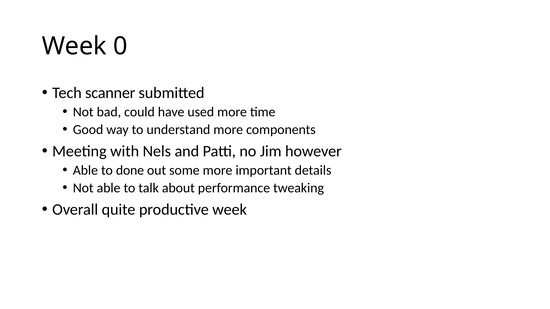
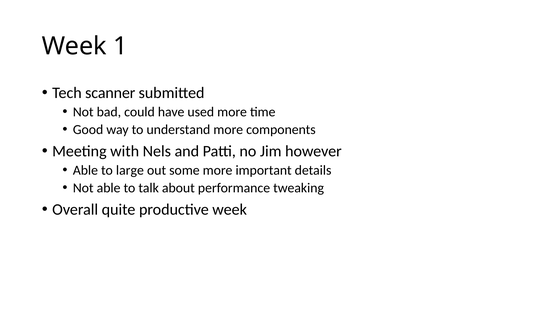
0: 0 -> 1
done: done -> large
